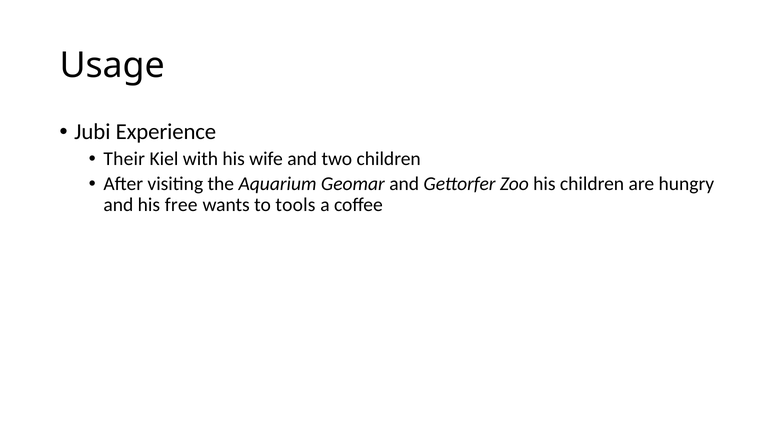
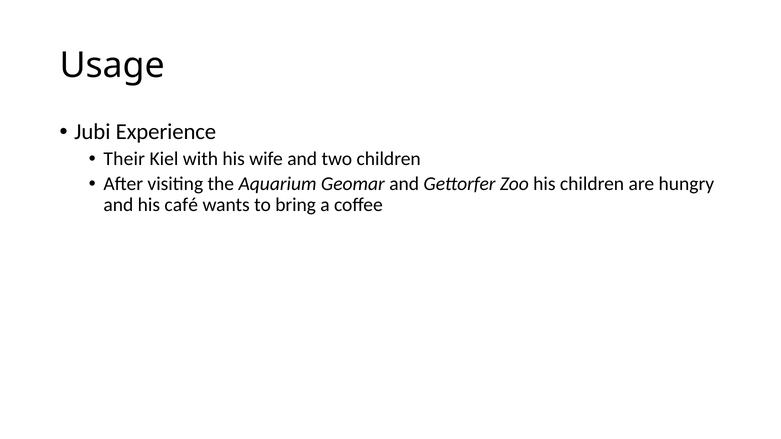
free: free -> café
tools: tools -> bring
